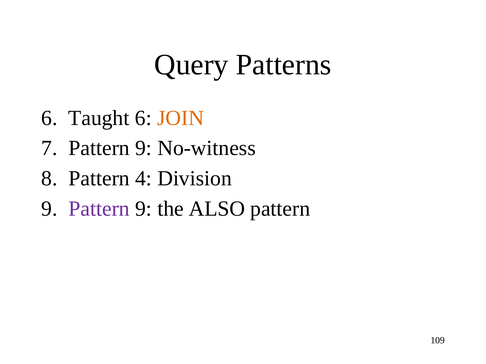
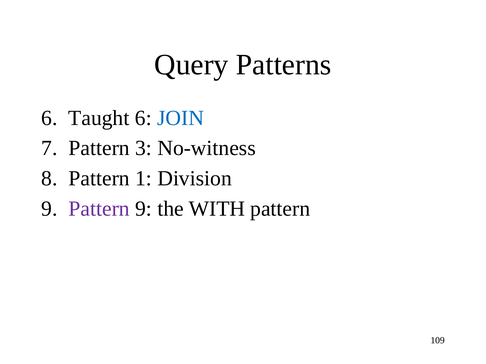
JOIN colour: orange -> blue
7 Pattern 9: 9 -> 3
4: 4 -> 1
ALSO: ALSO -> WITH
